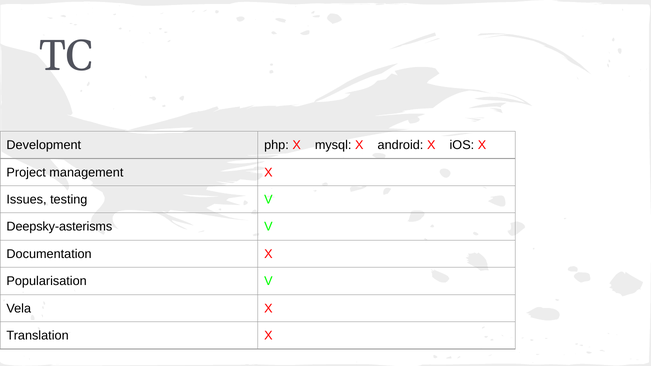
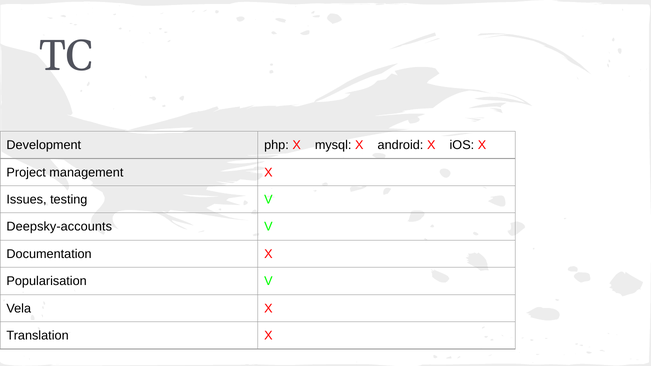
Deepsky-asterisms: Deepsky-asterisms -> Deepsky-accounts
